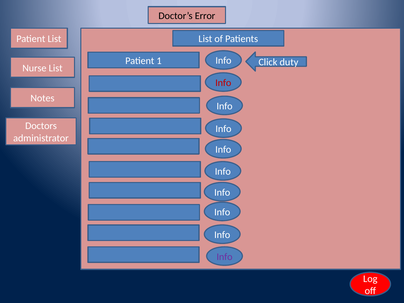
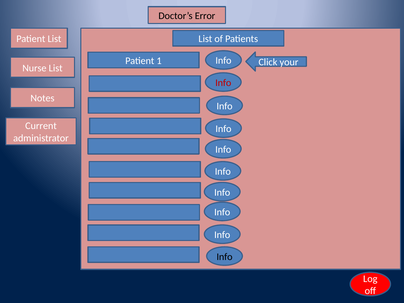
duty: duty -> your
Doctors: Doctors -> Current
Info at (225, 257) colour: purple -> black
